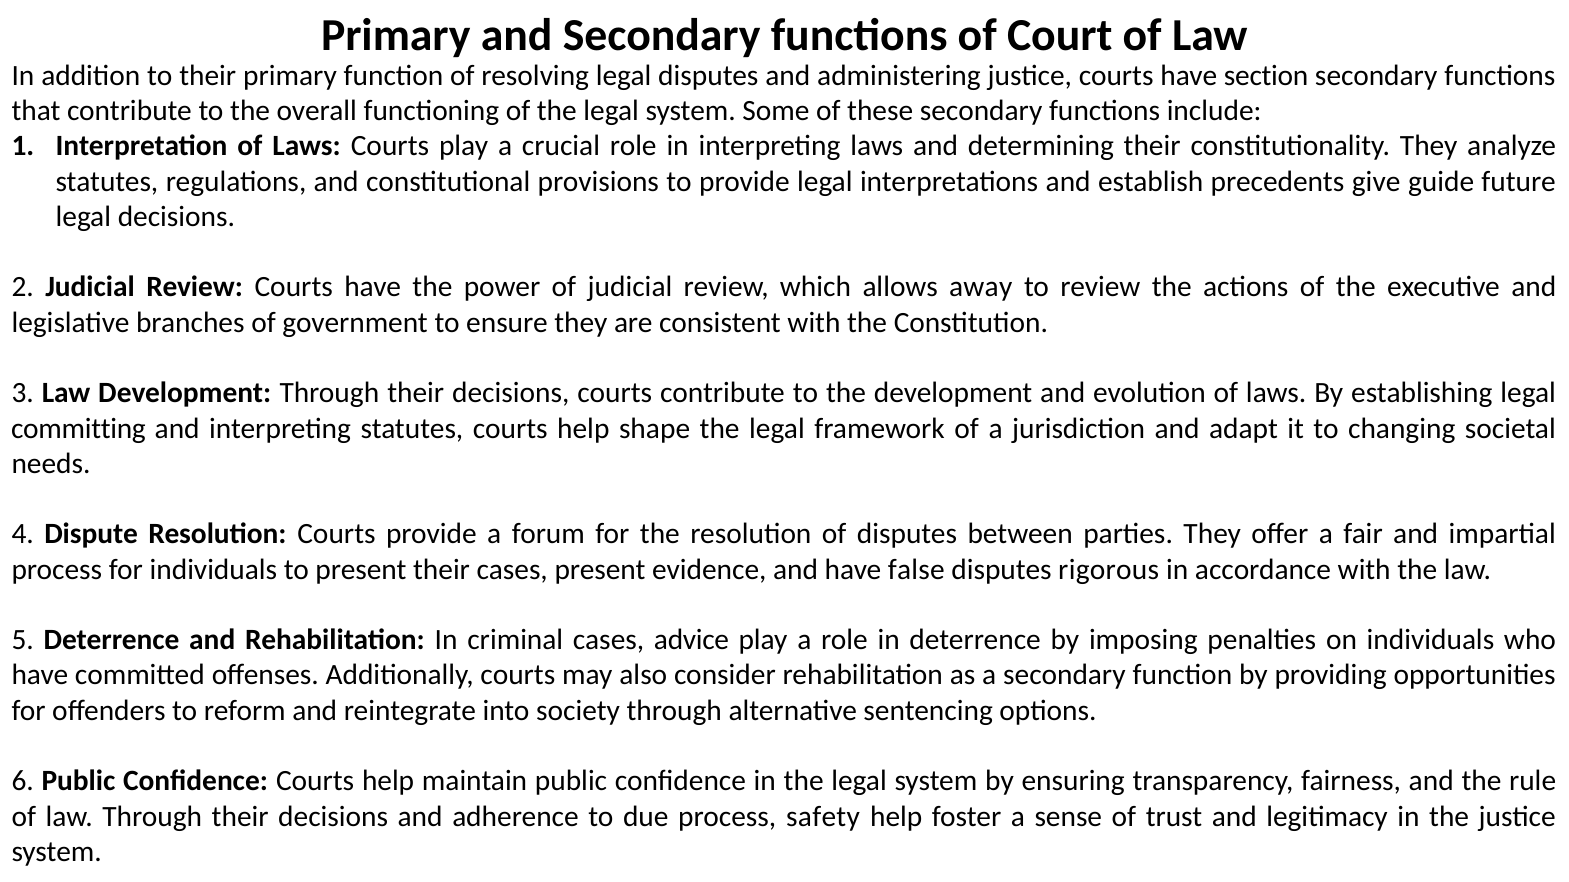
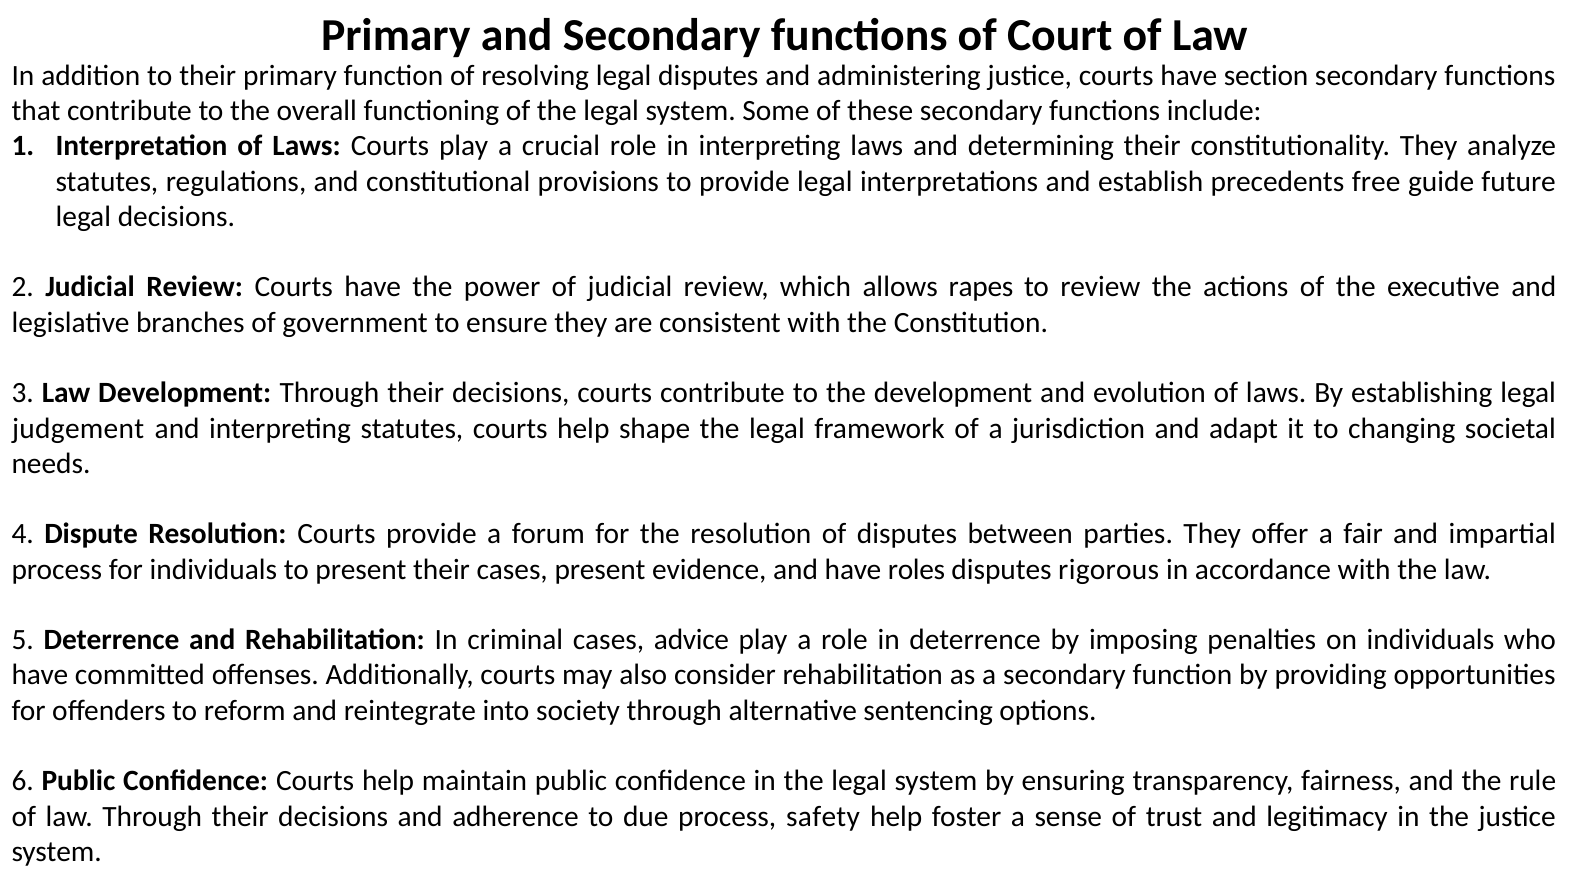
give: give -> free
away: away -> rapes
committing: committing -> judgement
false: false -> roles
